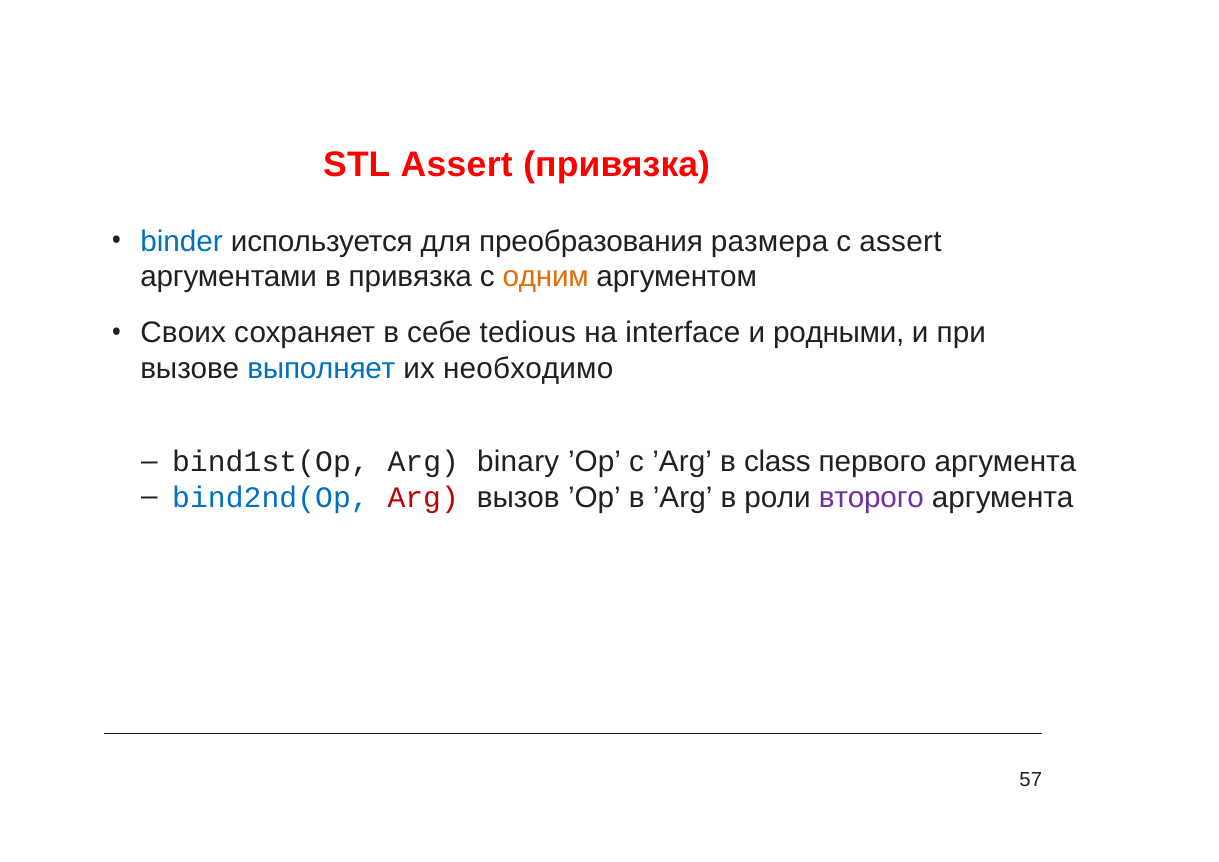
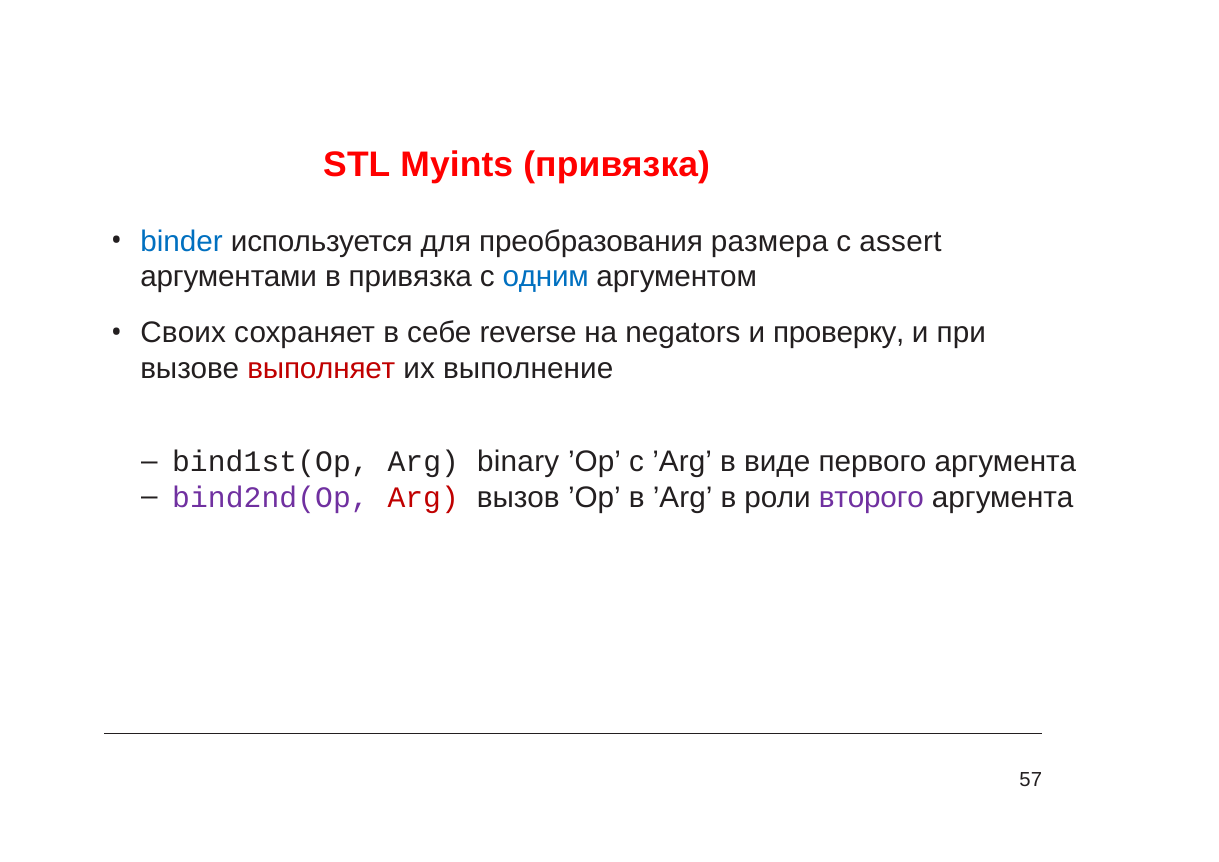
STL Assert: Assert -> Myints
одним colour: orange -> blue
tedious: tedious -> reverse
interface: interface -> negators
родными: родными -> проверку
выполняет colour: blue -> red
необходимо: необходимо -> выполнение
class: class -> виде
bind2nd(Op colour: blue -> purple
